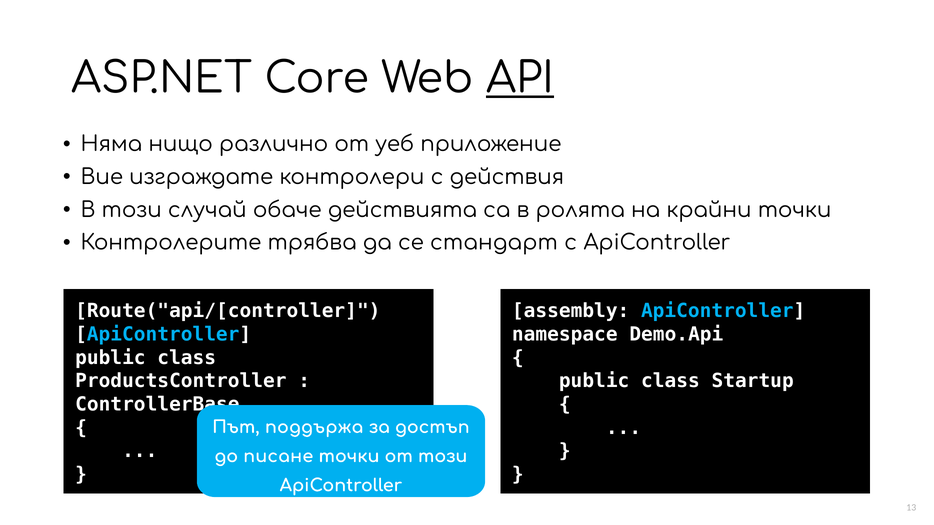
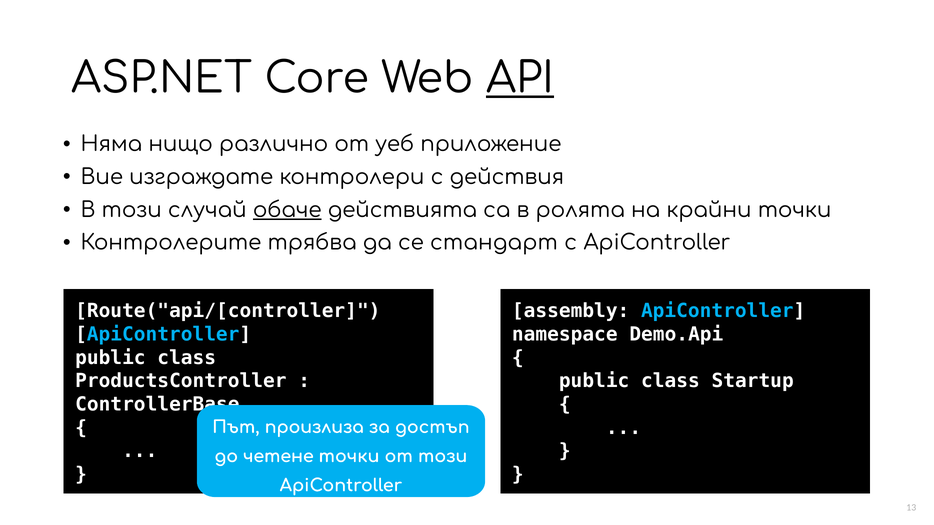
обаче underline: none -> present
поддържа: поддържа -> произлиза
писане: писане -> четене
